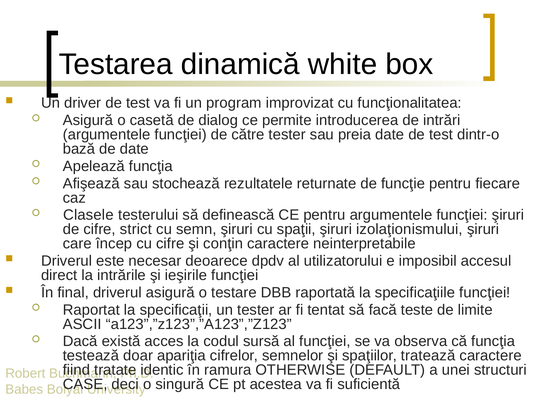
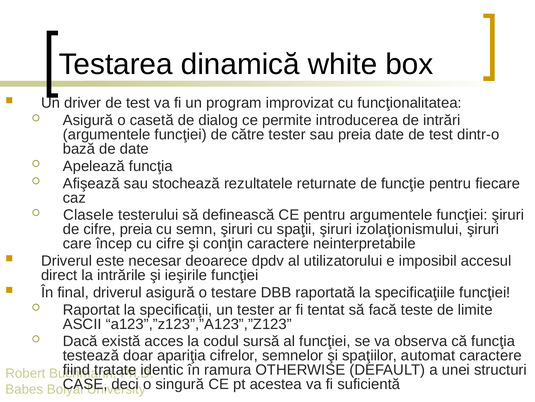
cifre strict: strict -> preia
tratează: tratează -> automat
